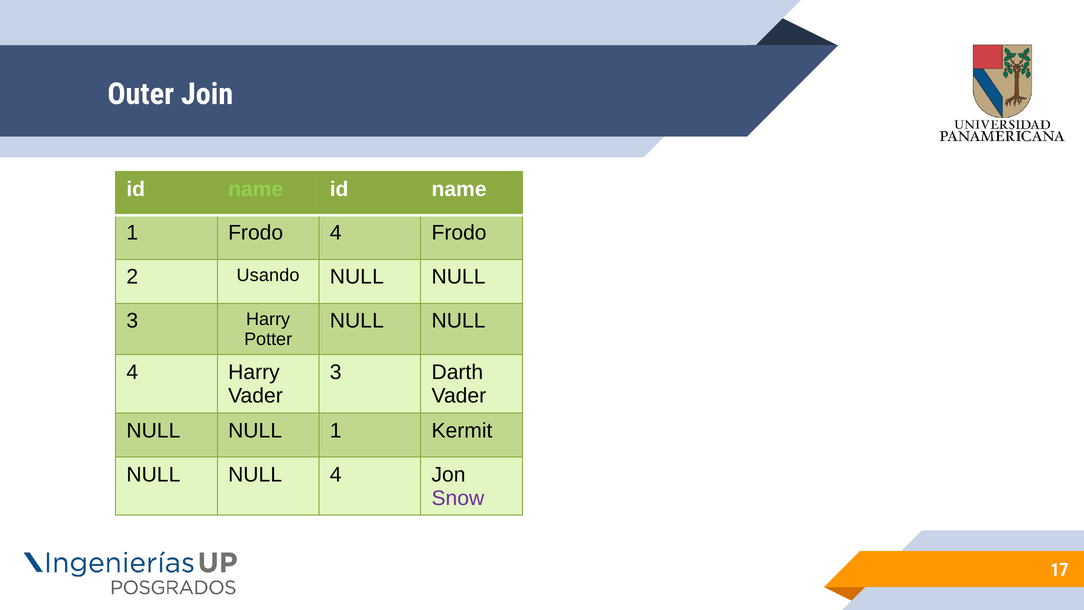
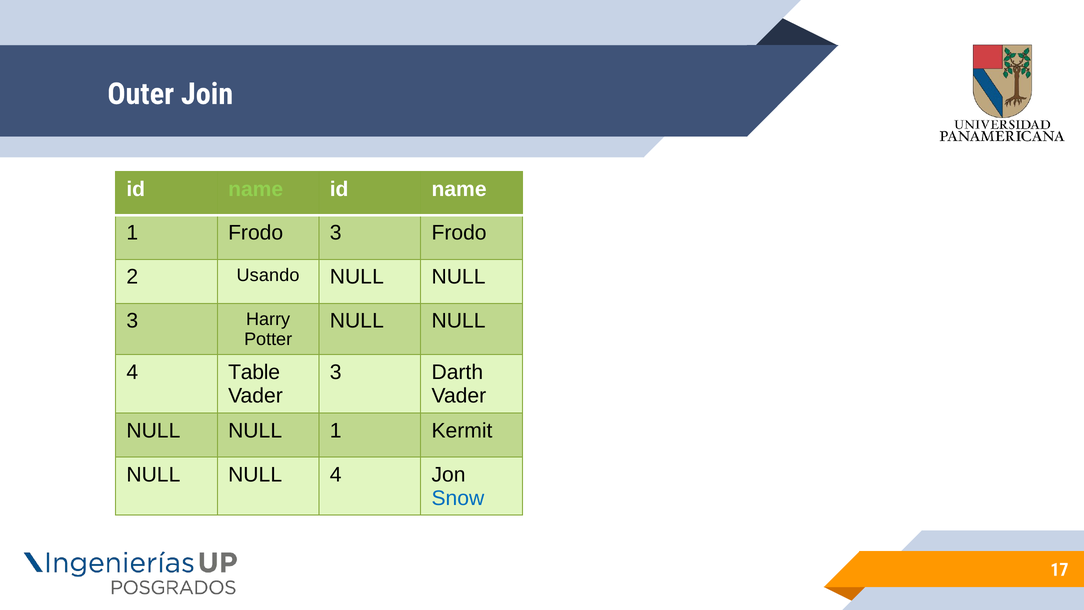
Frodo 4: 4 -> 3
4 Harry: Harry -> Table
Snow colour: purple -> blue
